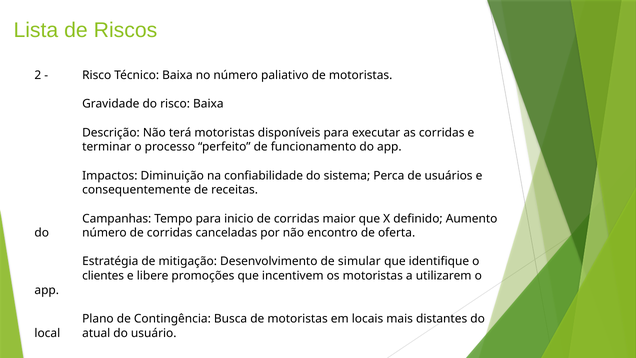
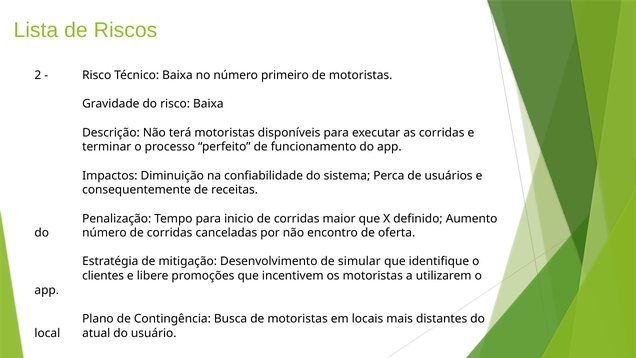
paliativo: paliativo -> primeiro
Campanhas: Campanhas -> Penalização
